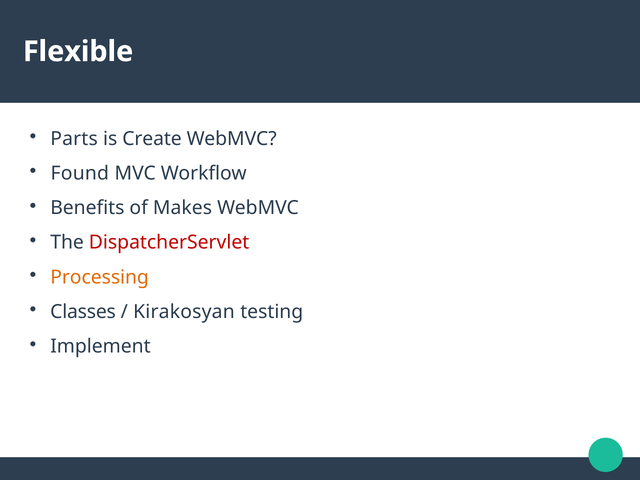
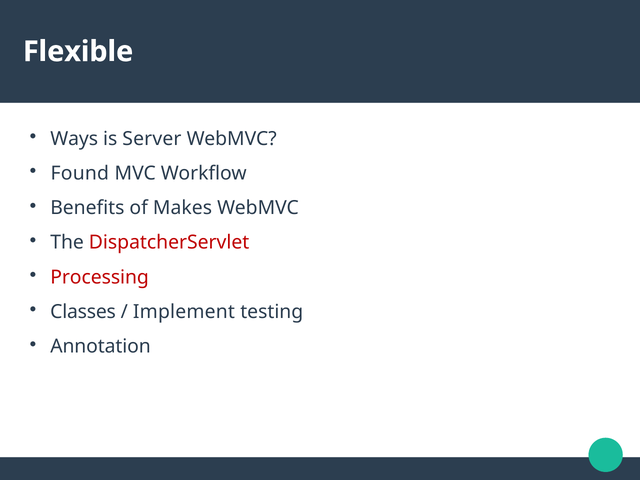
Parts: Parts -> Ways
Create: Create -> Server
Processing colour: orange -> red
Kirakosyan: Kirakosyan -> Implement
Implement: Implement -> Annotation
